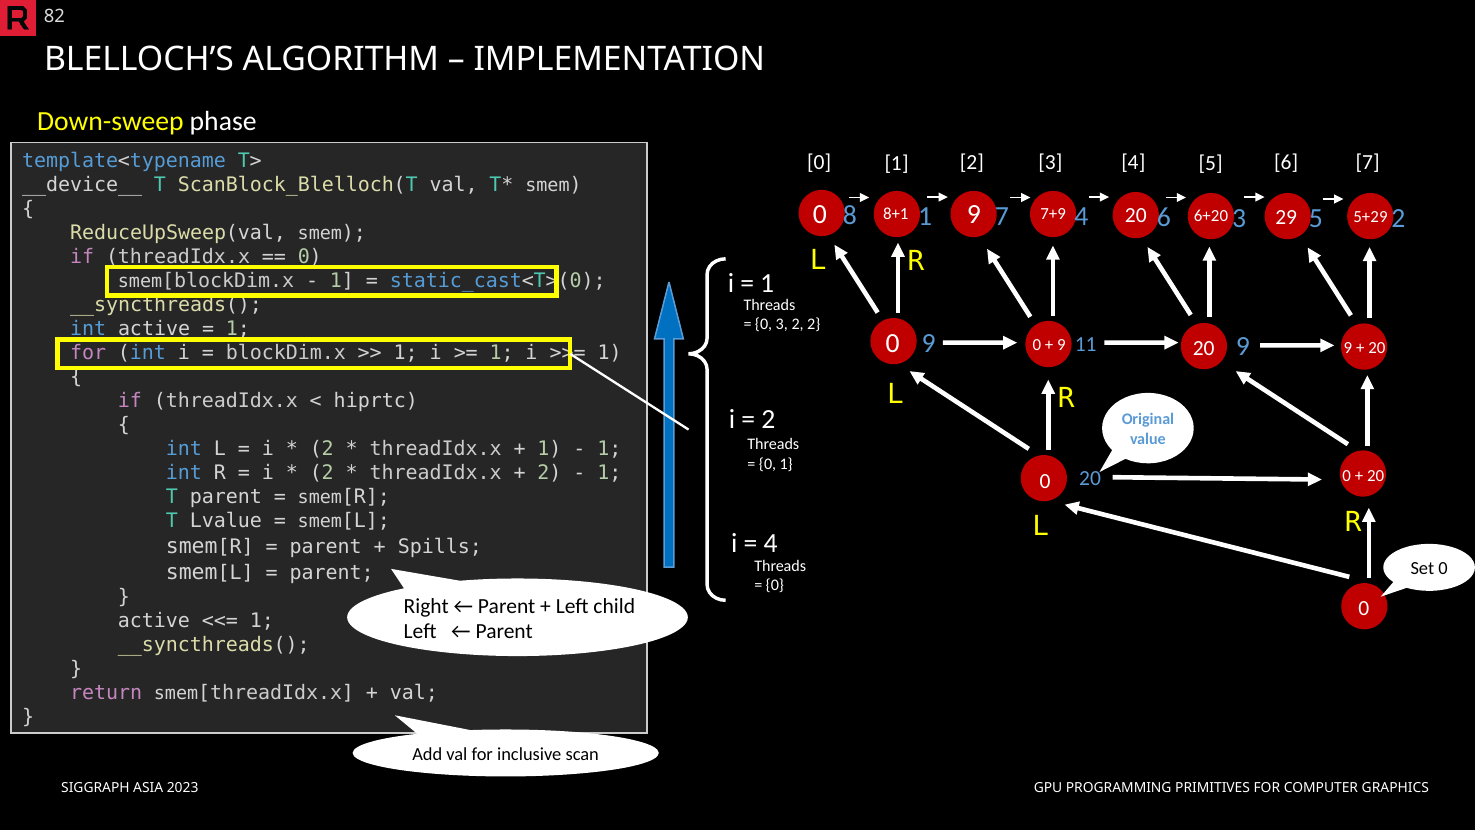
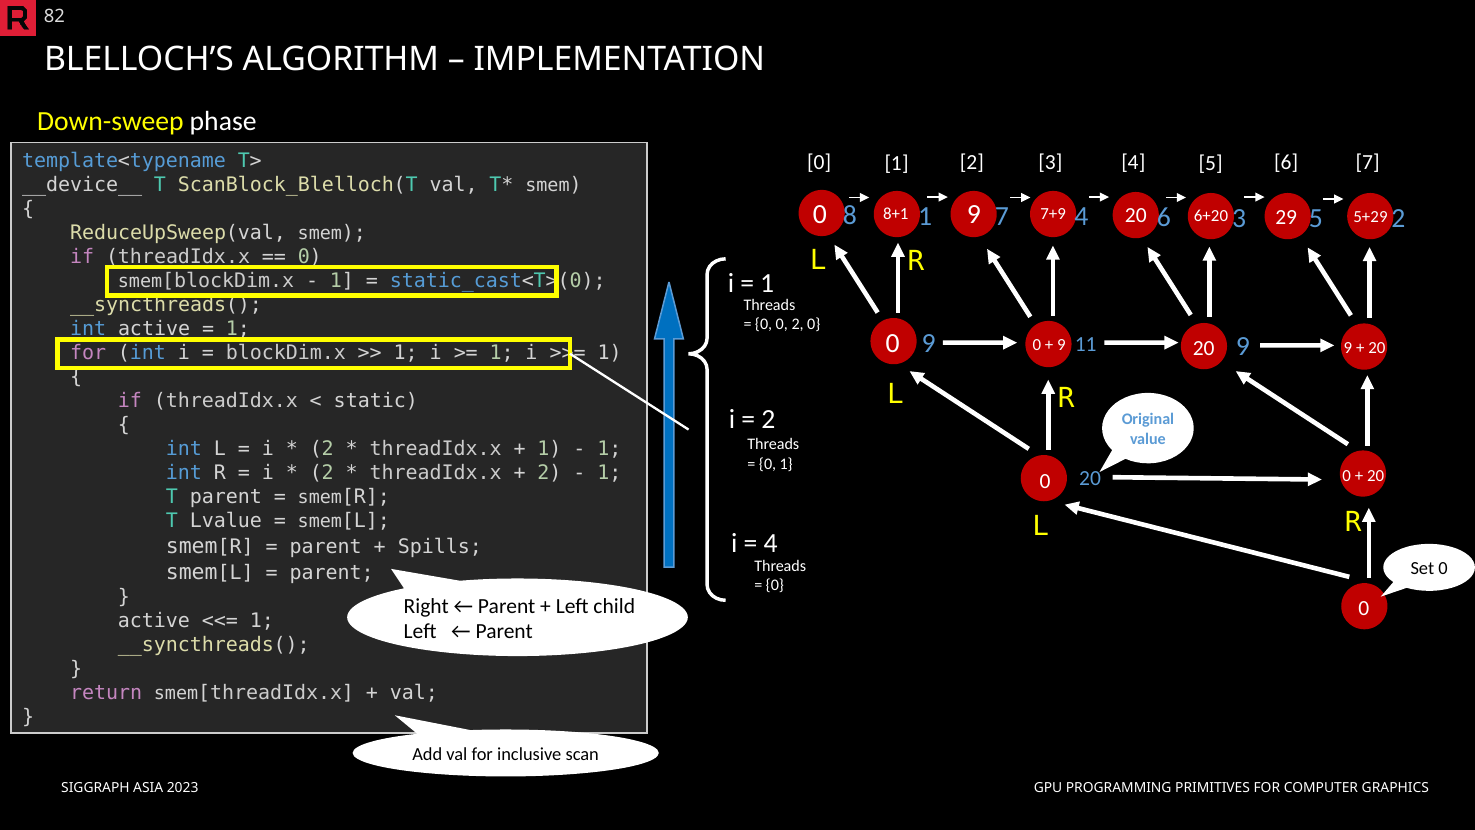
3 at (782, 324): 3 -> 0
2 at (814, 324): 2 -> 0
hiprtc: hiprtc -> static
